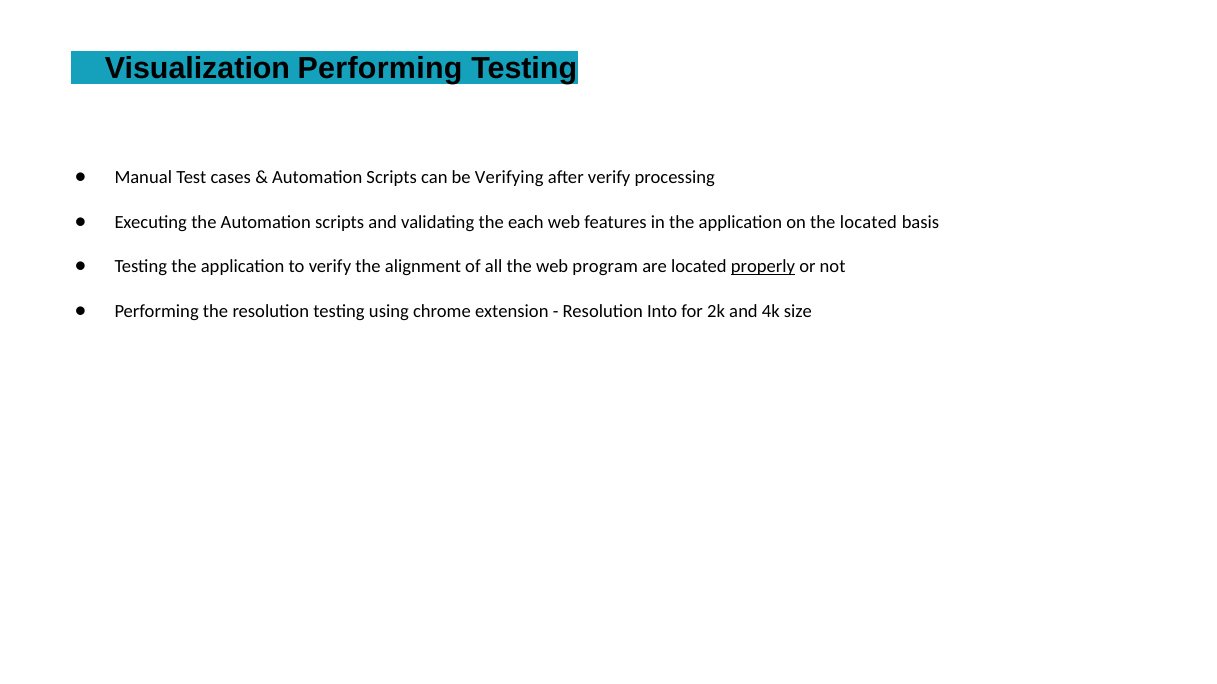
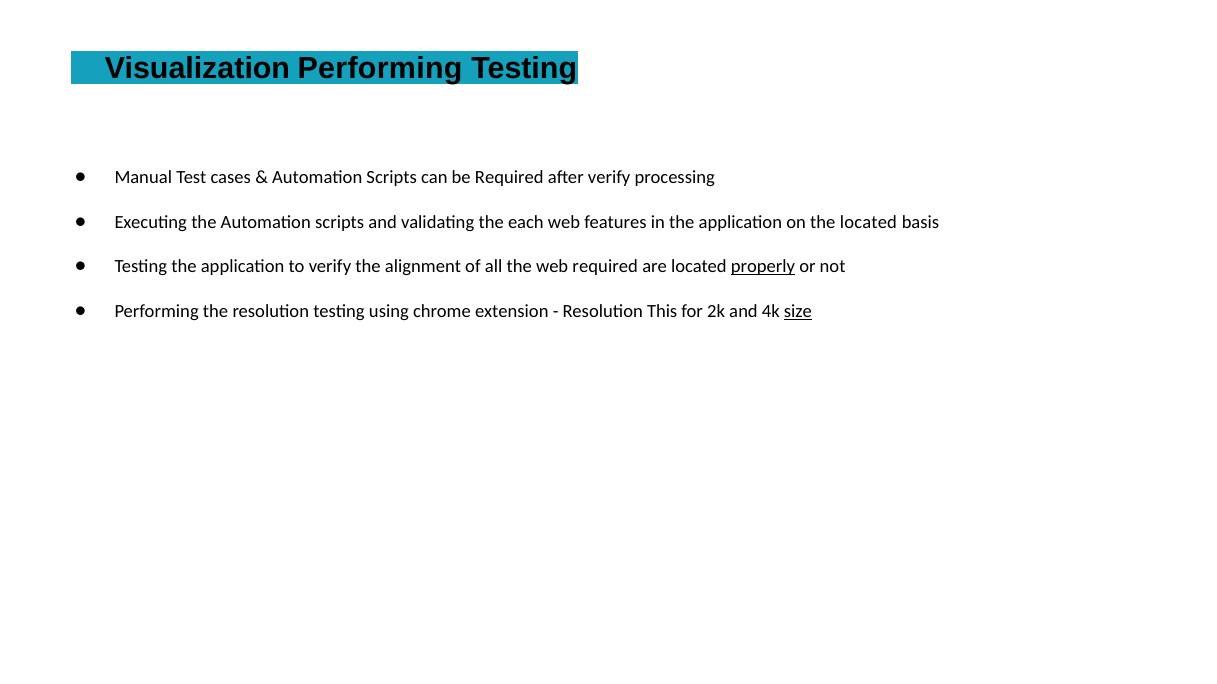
be Verifying: Verifying -> Required
web program: program -> required
Into: Into -> This
size underline: none -> present
